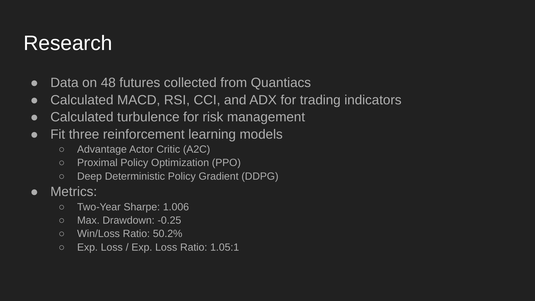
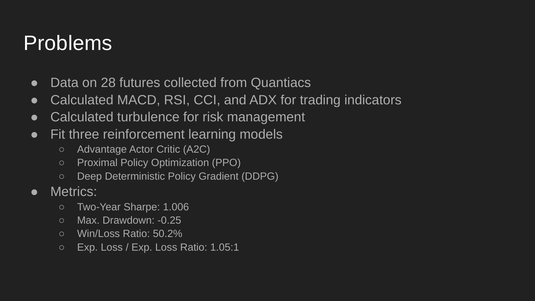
Research: Research -> Problems
48: 48 -> 28
